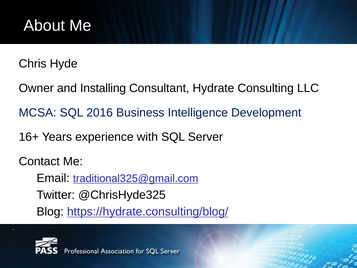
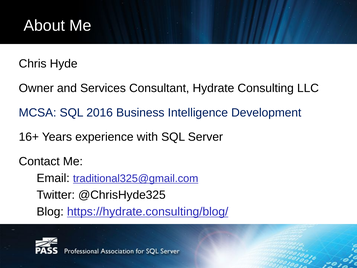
Installing: Installing -> Services
